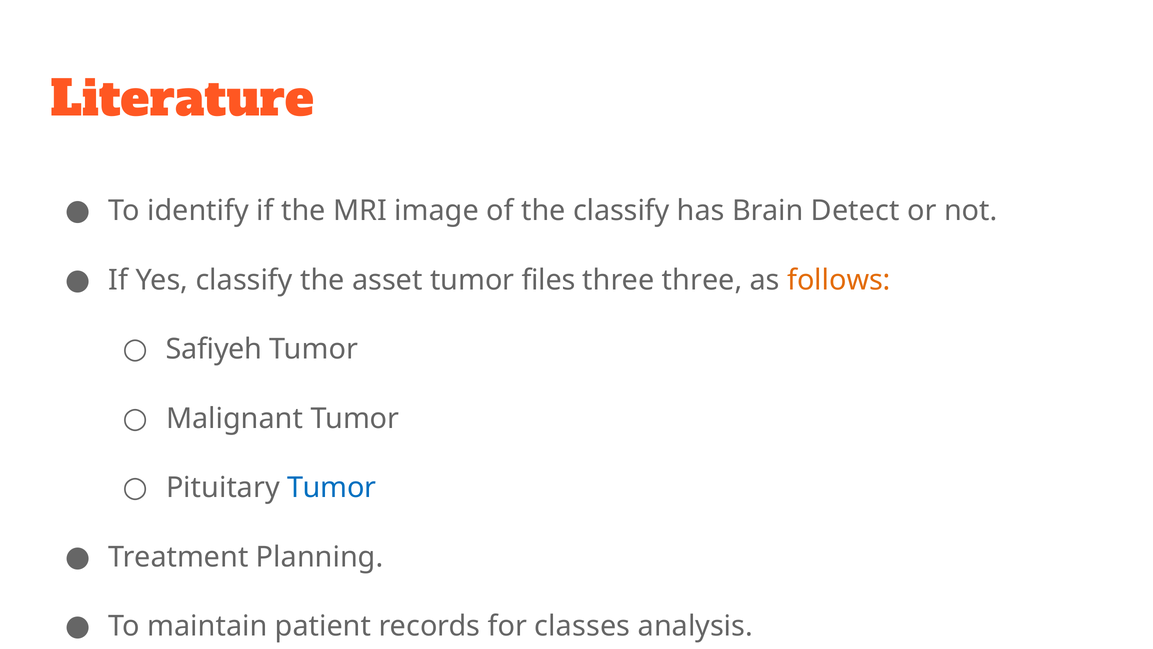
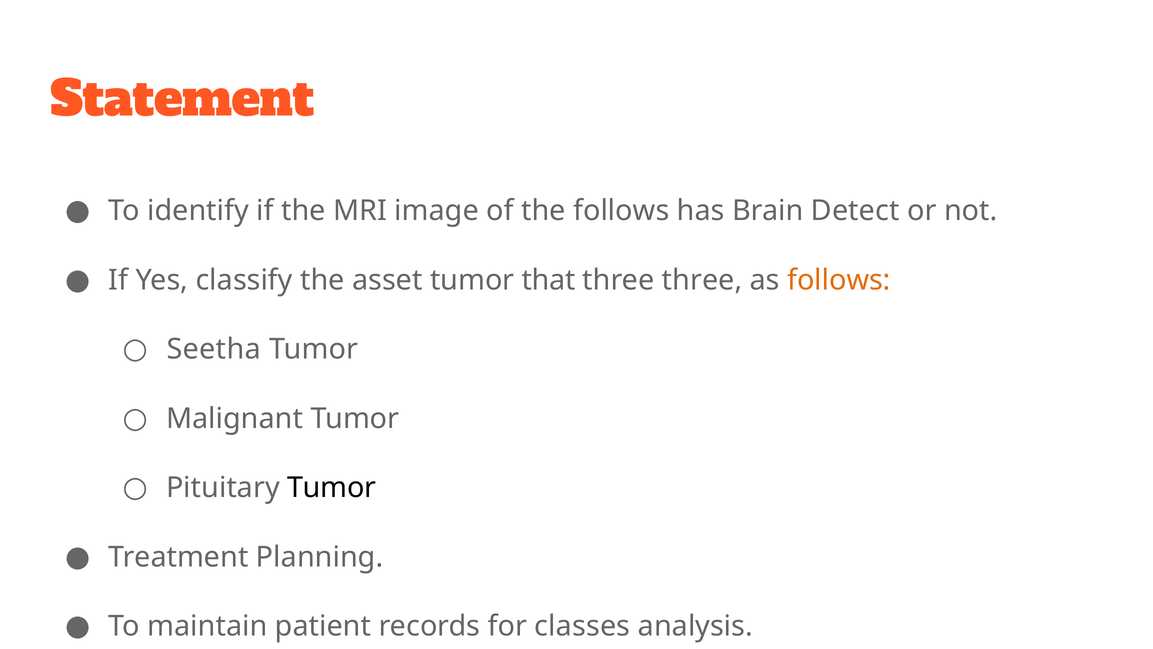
Literature: Literature -> Statement
the classify: classify -> follows
files: files -> that
Safiyeh: Safiyeh -> Seetha
Tumor at (332, 487) colour: blue -> black
